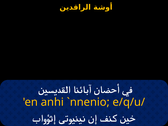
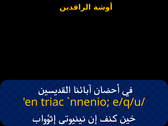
anhi: anhi -> triac
